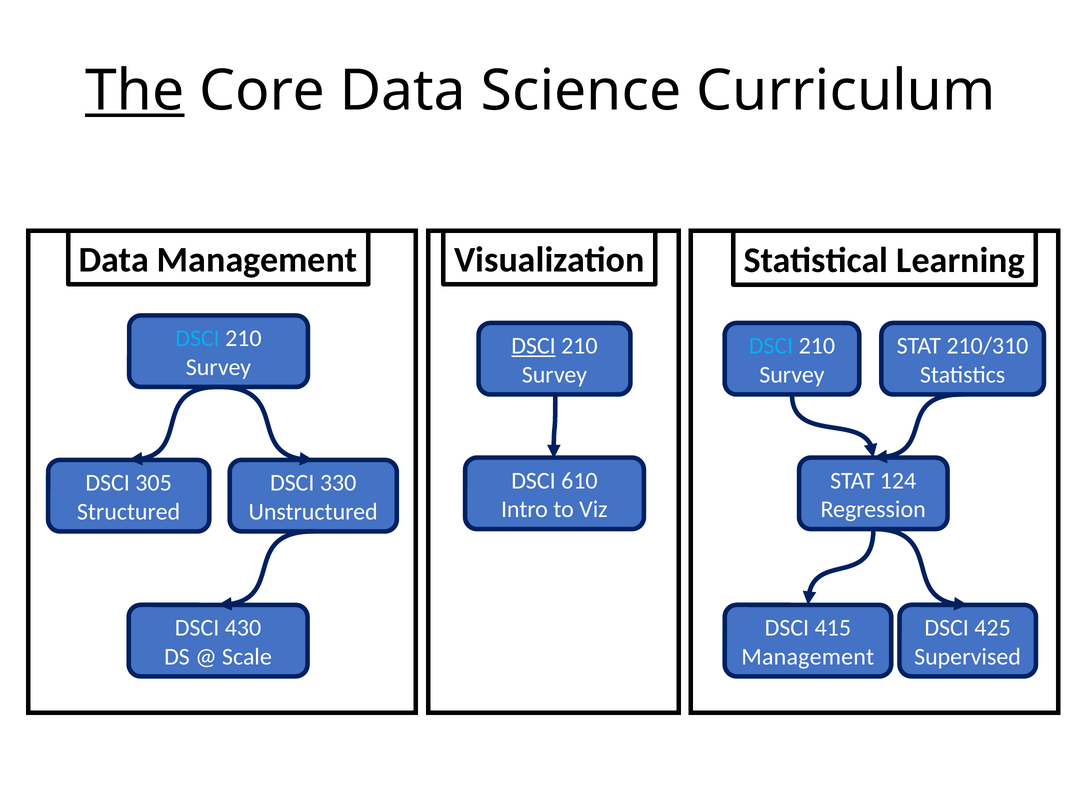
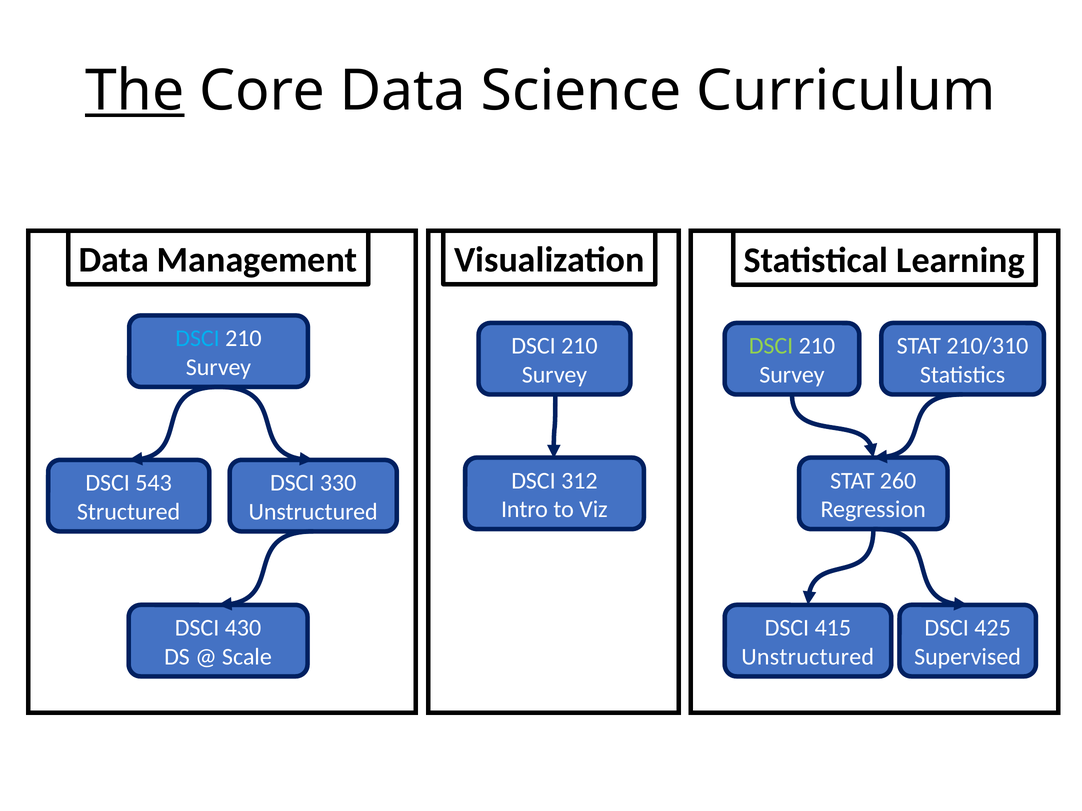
DSCI at (534, 346) underline: present -> none
DSCI at (771, 346) colour: light blue -> light green
610: 610 -> 312
124: 124 -> 260
305: 305 -> 543
Management at (808, 657): Management -> Unstructured
